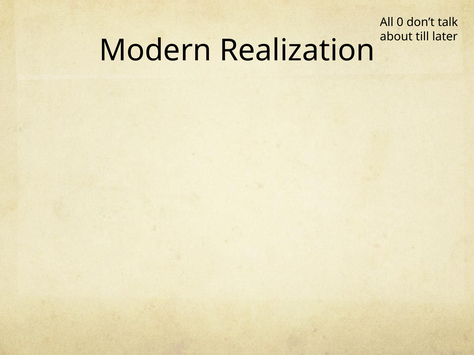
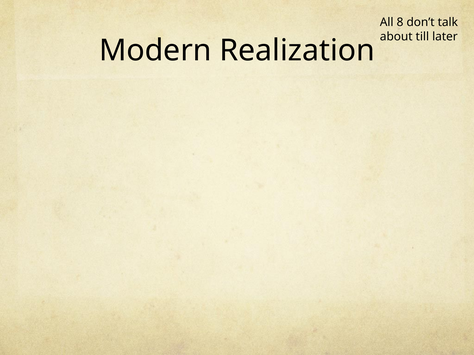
0: 0 -> 8
